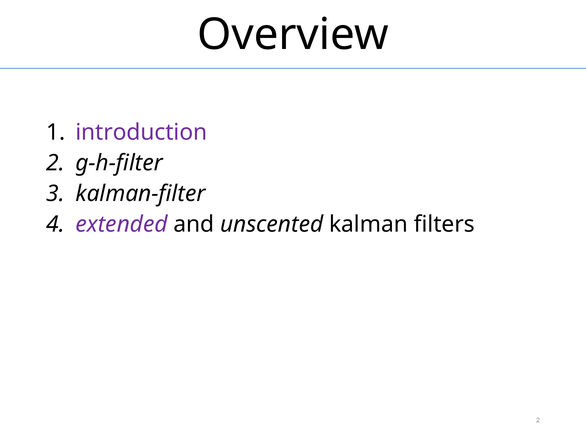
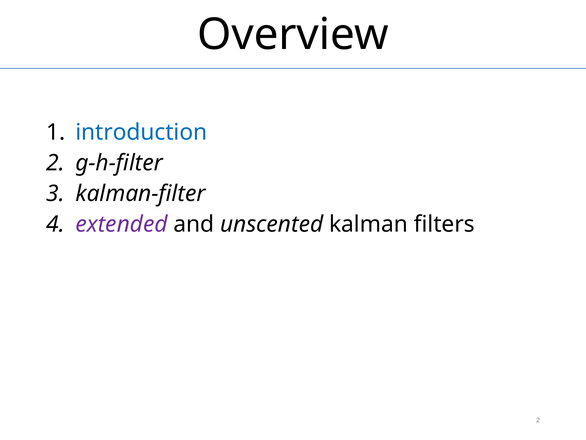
introduction colour: purple -> blue
